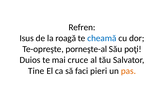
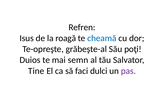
porneşte-al: porneşte-al -> grăbeşte-al
cruce: cruce -> semn
pieri: pieri -> dulci
pas colour: orange -> purple
